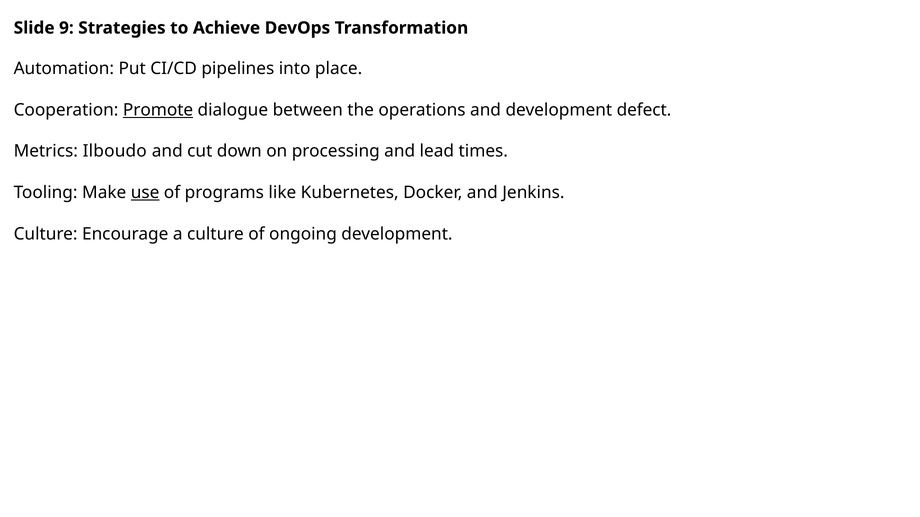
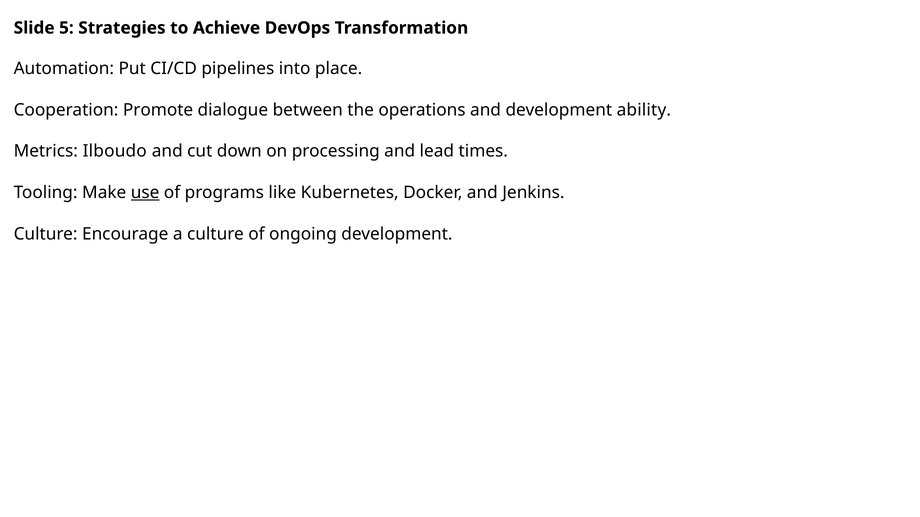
9: 9 -> 5
Promote underline: present -> none
defect: defect -> ability
